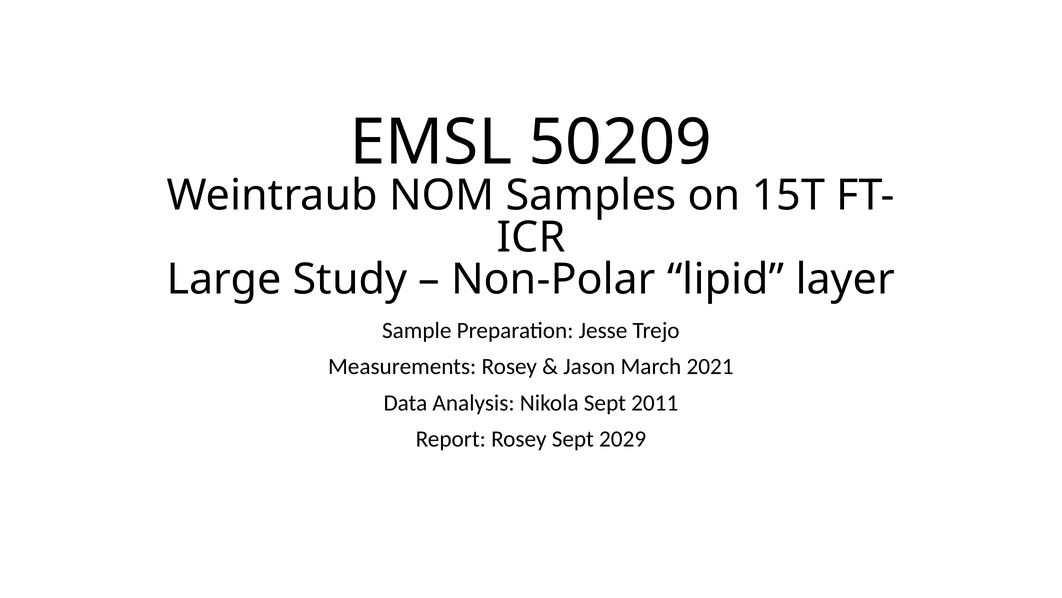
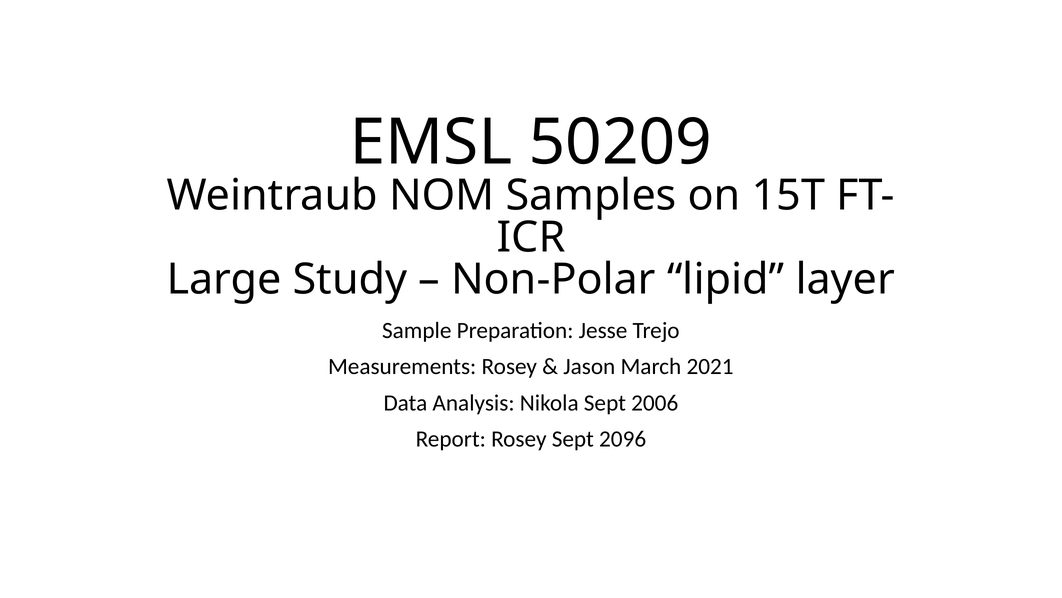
2011: 2011 -> 2006
2029: 2029 -> 2096
